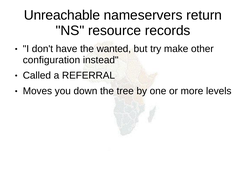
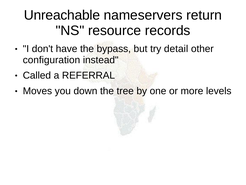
wanted: wanted -> bypass
make: make -> detail
